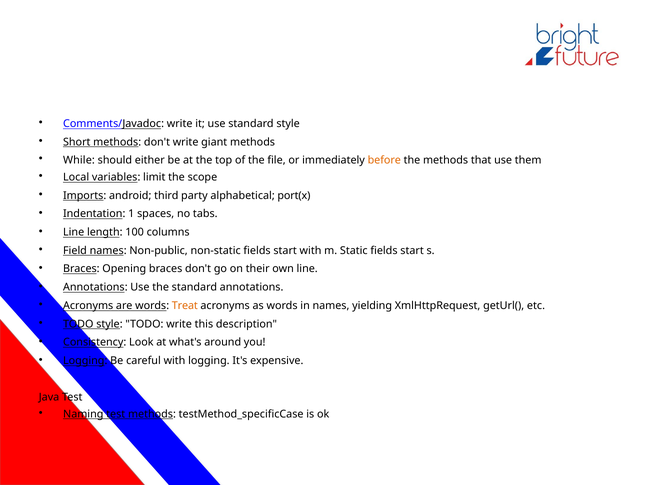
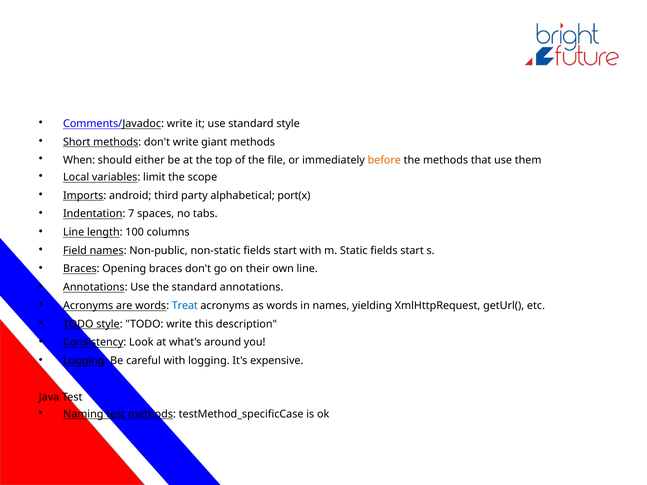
While: While -> When
1: 1 -> 7
Treat colour: orange -> blue
